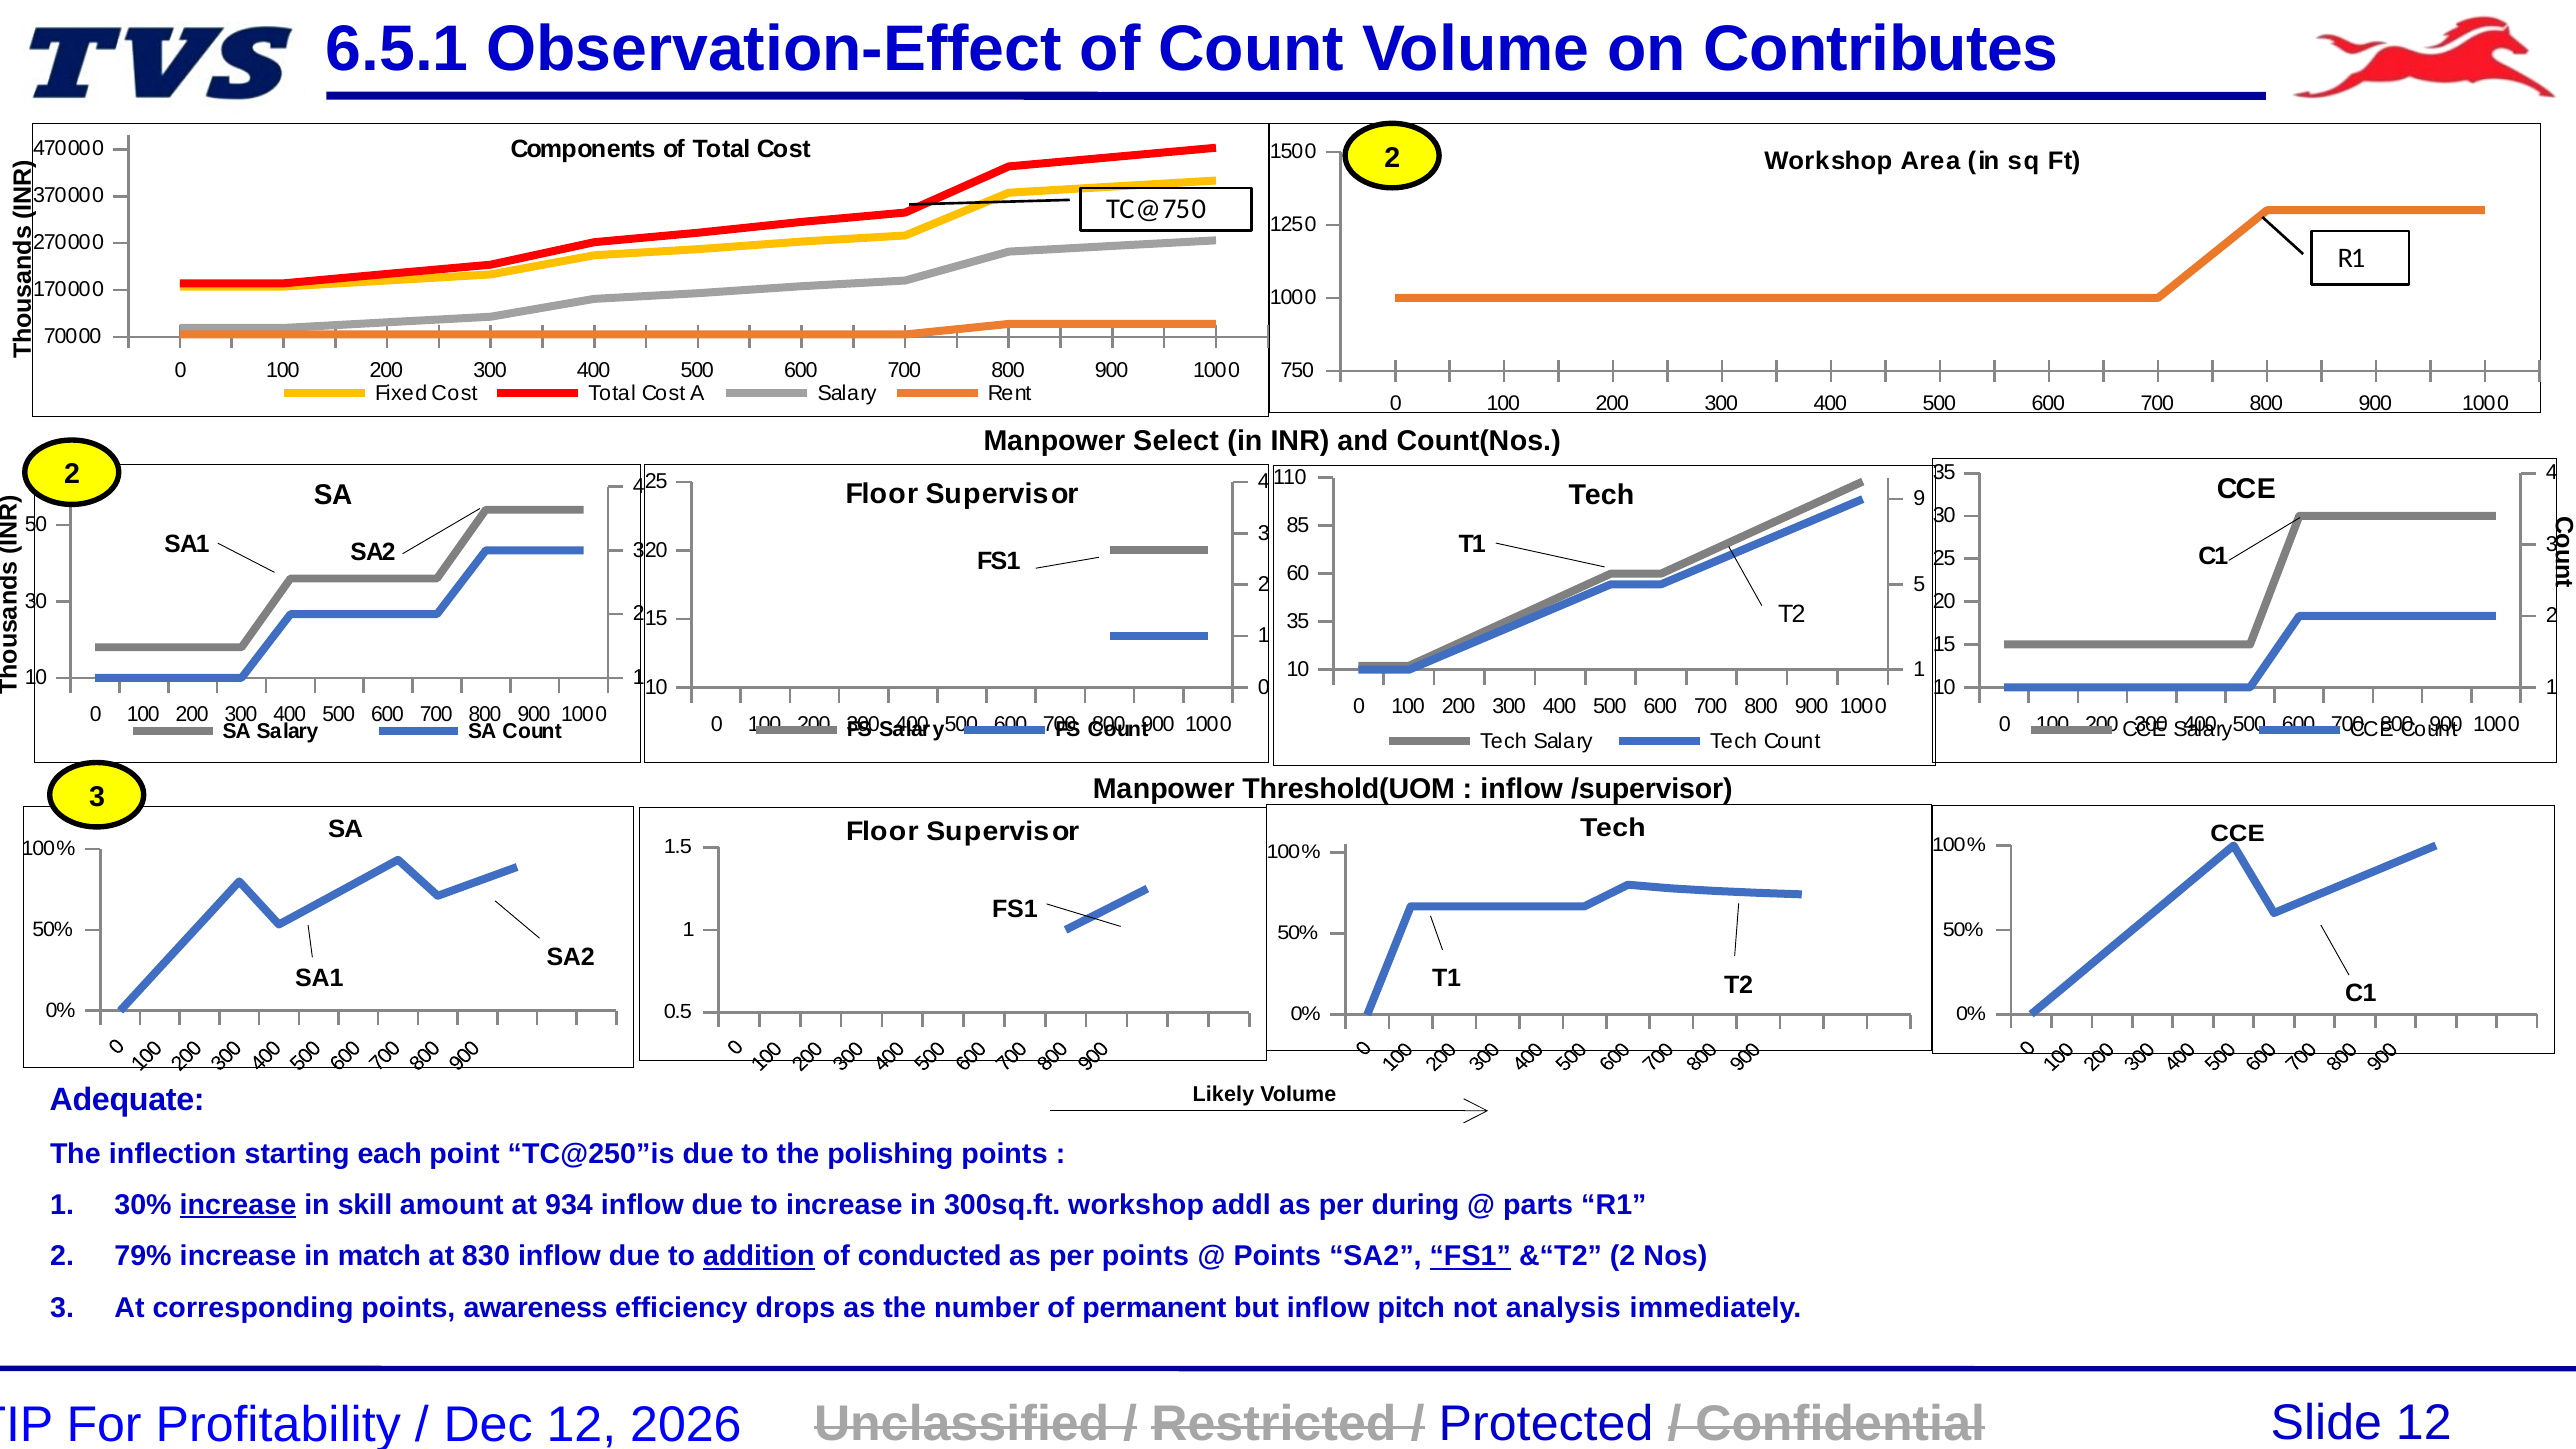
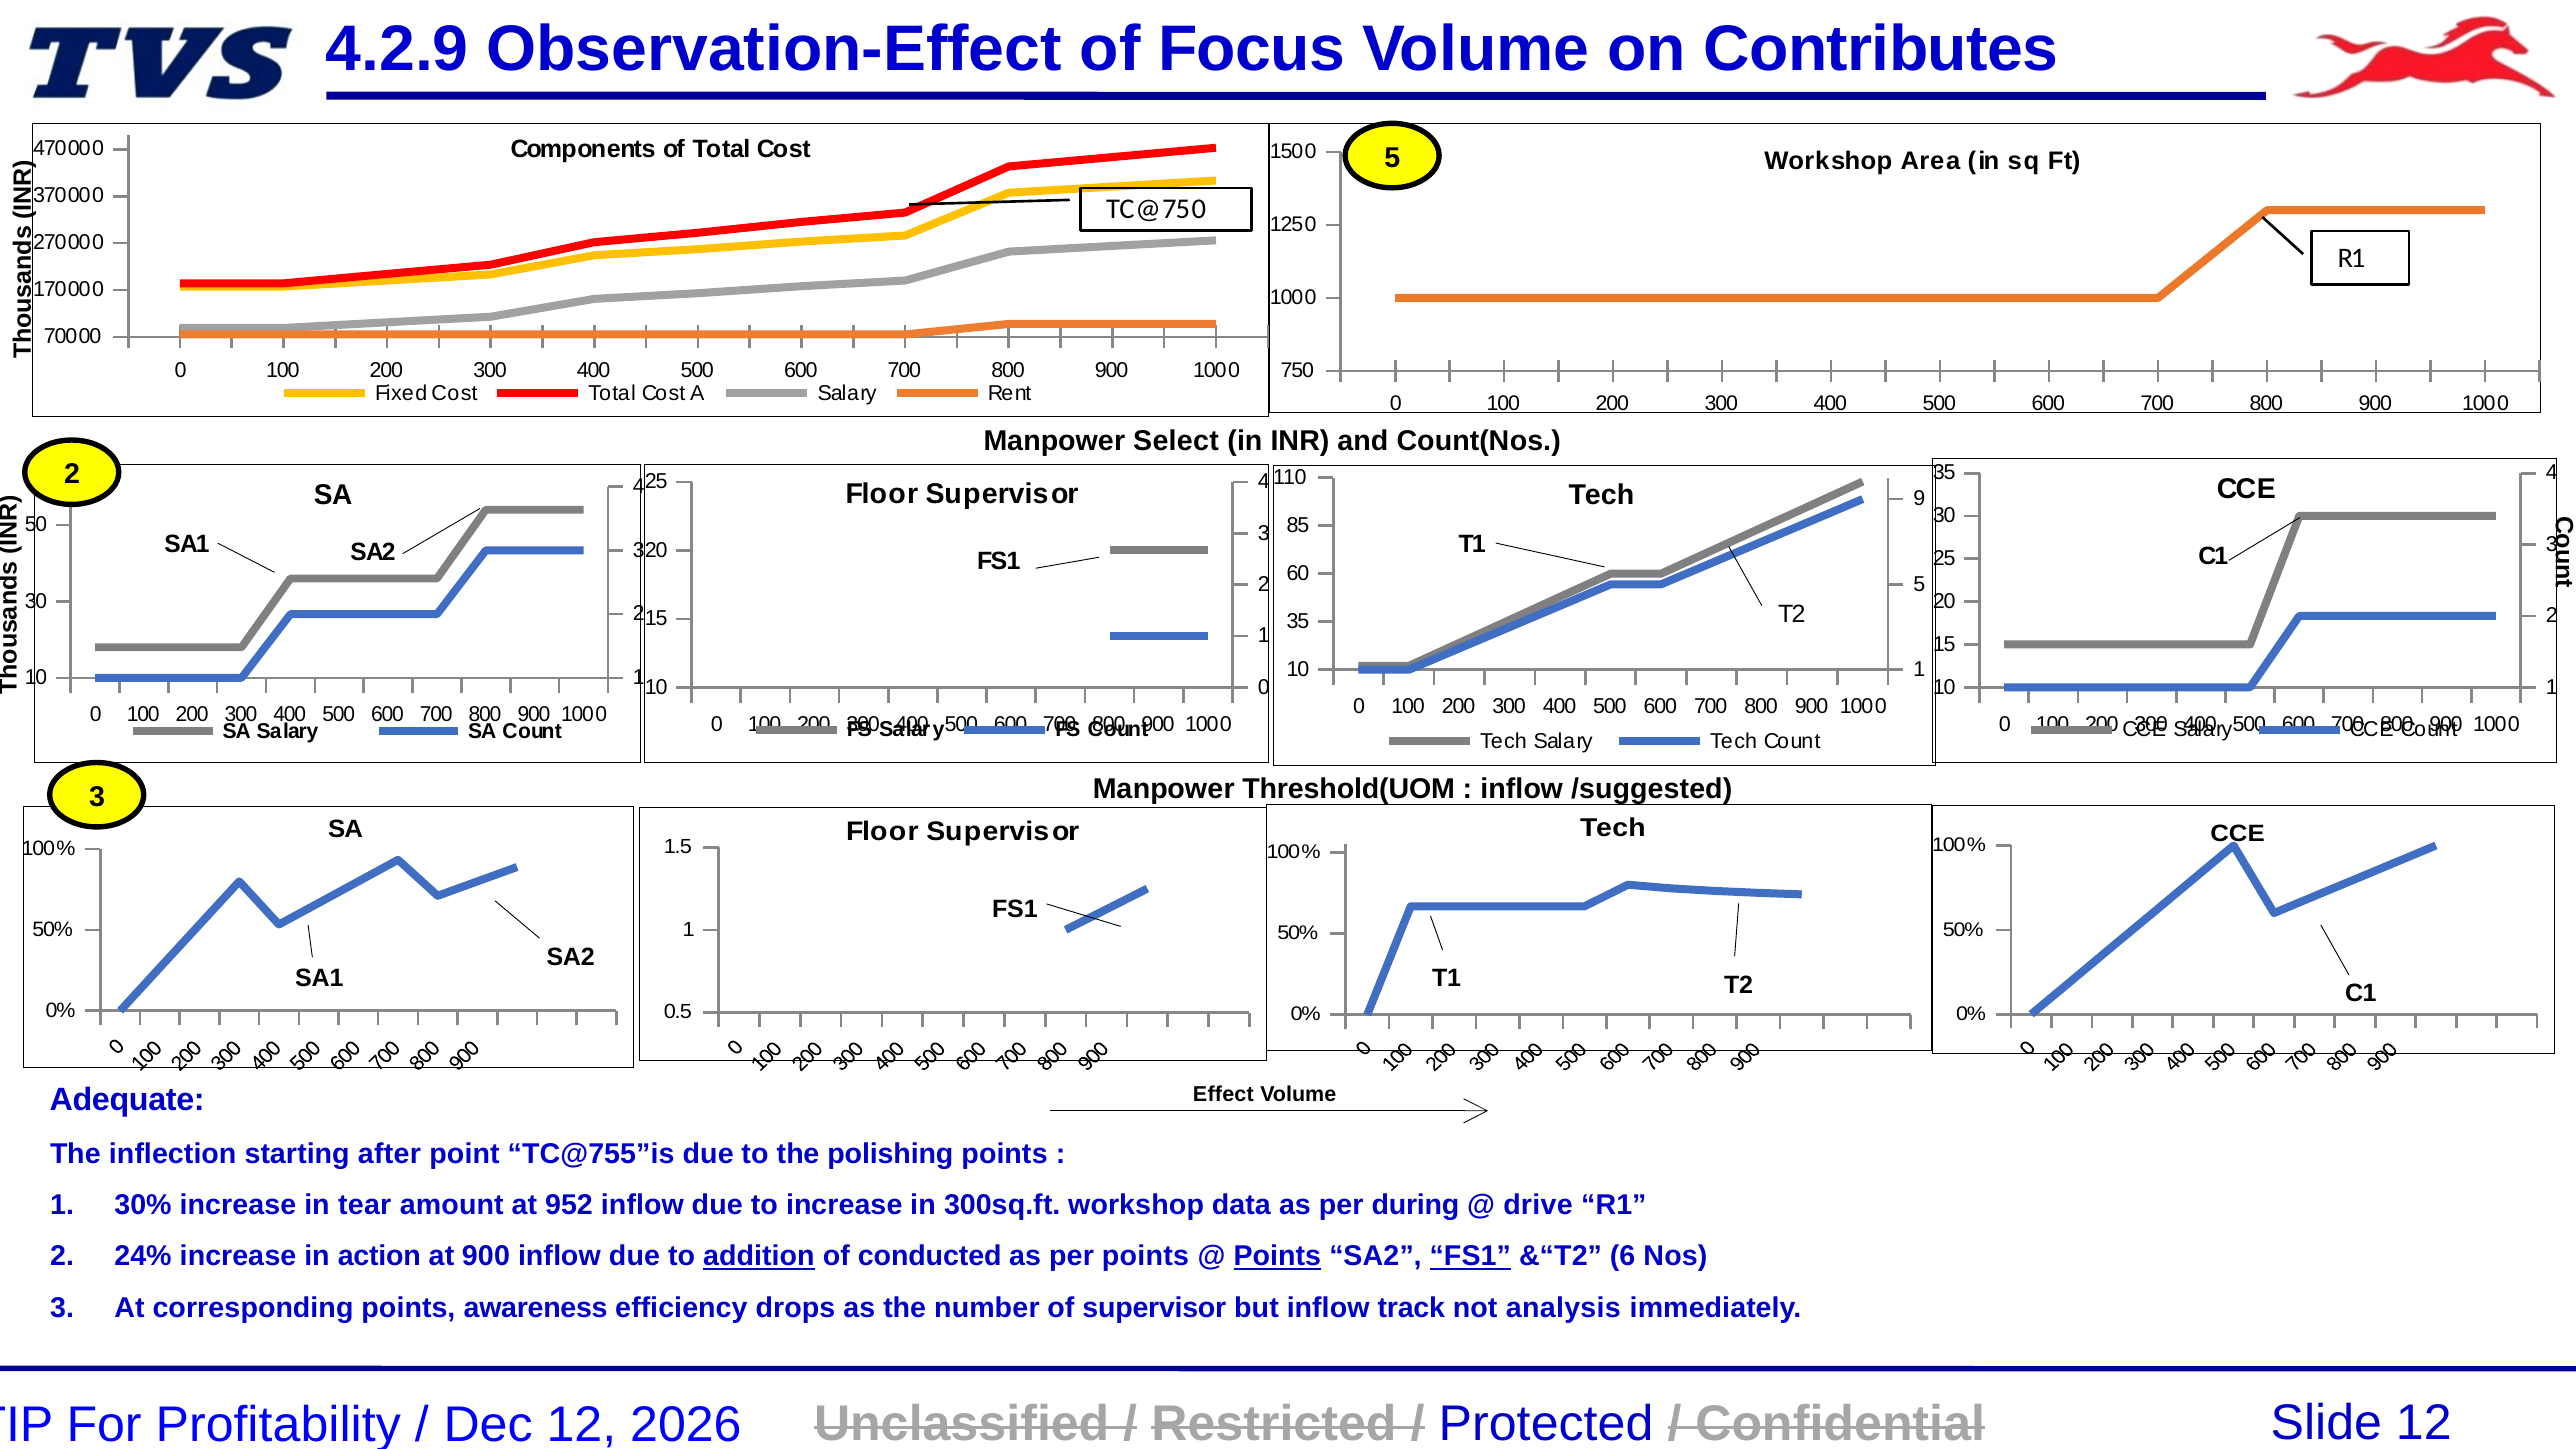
6.5.1: 6.5.1 -> 4.2.9
of Count: Count -> Focus
Cost 2: 2 -> 5
/supervisor: /supervisor -> /suggested
Likely: Likely -> Effect
each: each -> after
TC@250”is: TC@250”is -> TC@755”is
increase at (238, 1205) underline: present -> none
skill: skill -> tear
934: 934 -> 952
addl: addl -> data
parts: parts -> drive
79%: 79% -> 24%
match: match -> action
at 830: 830 -> 900
Points at (1277, 1256) underline: none -> present
&“T2 2: 2 -> 6
of permanent: permanent -> supervisor
pitch: pitch -> track
